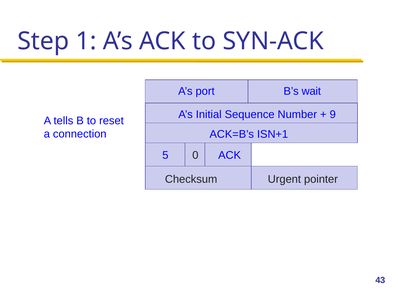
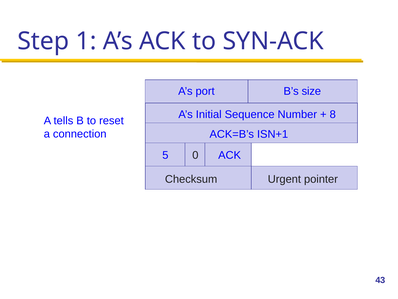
wait: wait -> size
9: 9 -> 8
